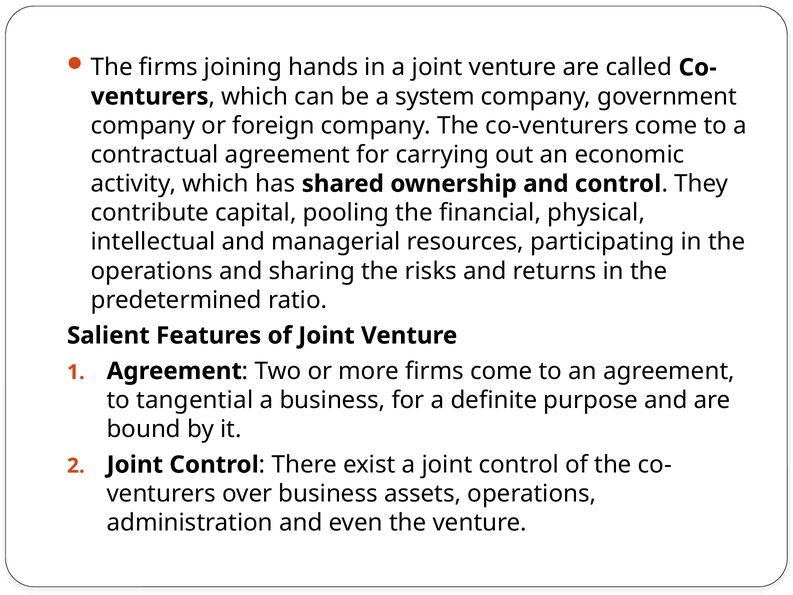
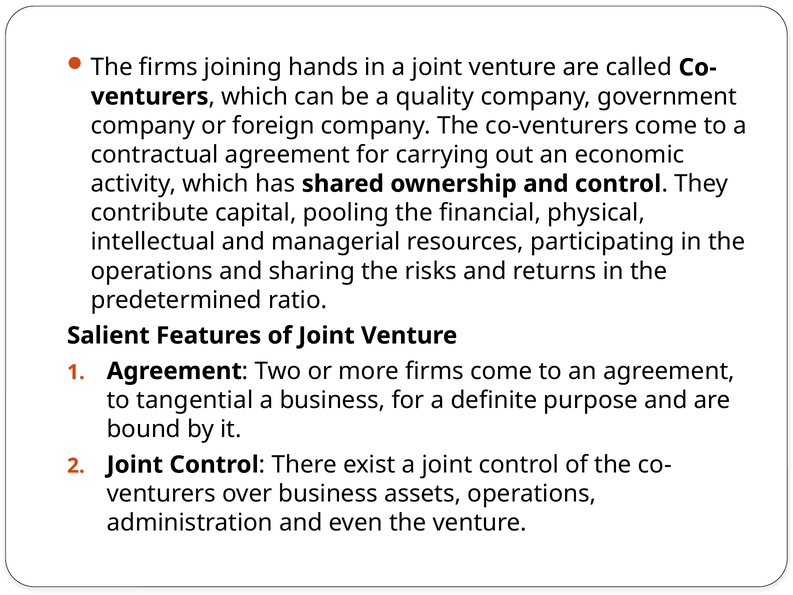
system: system -> quality
